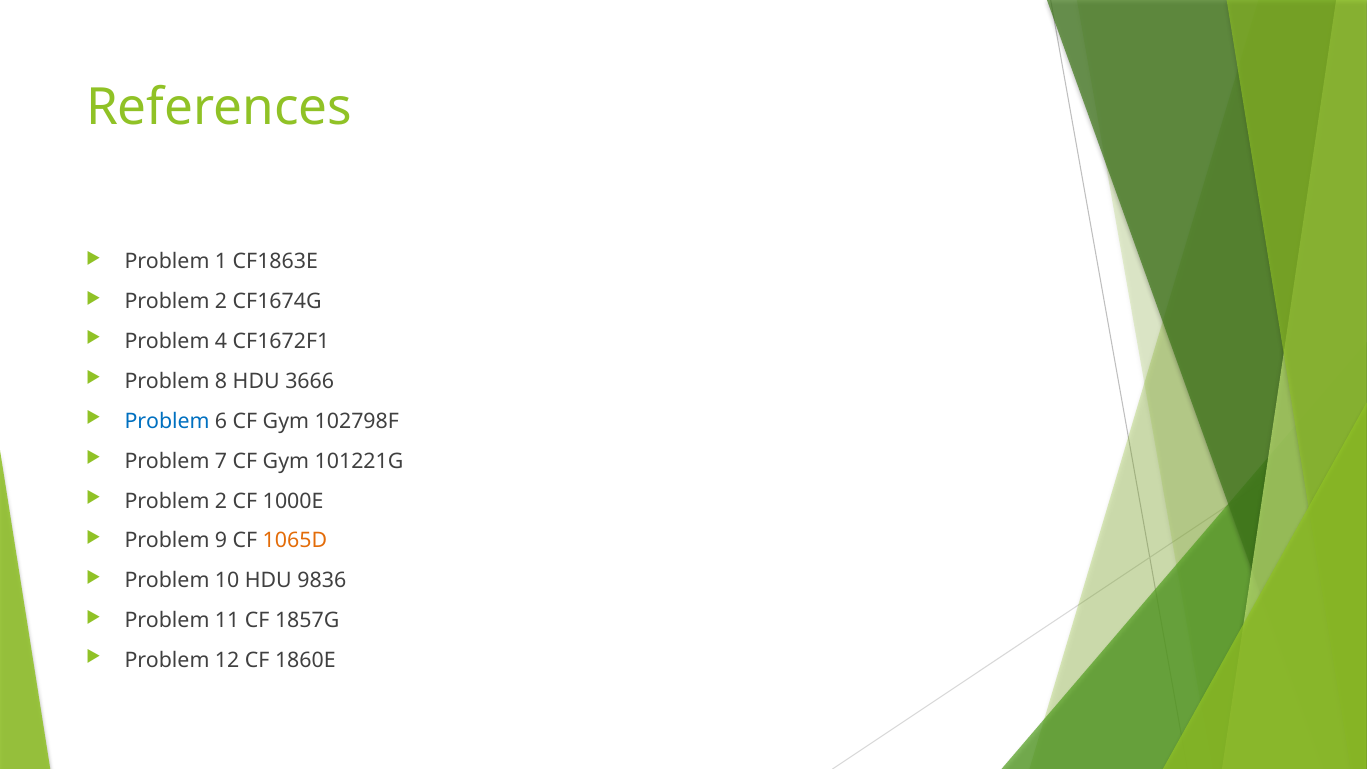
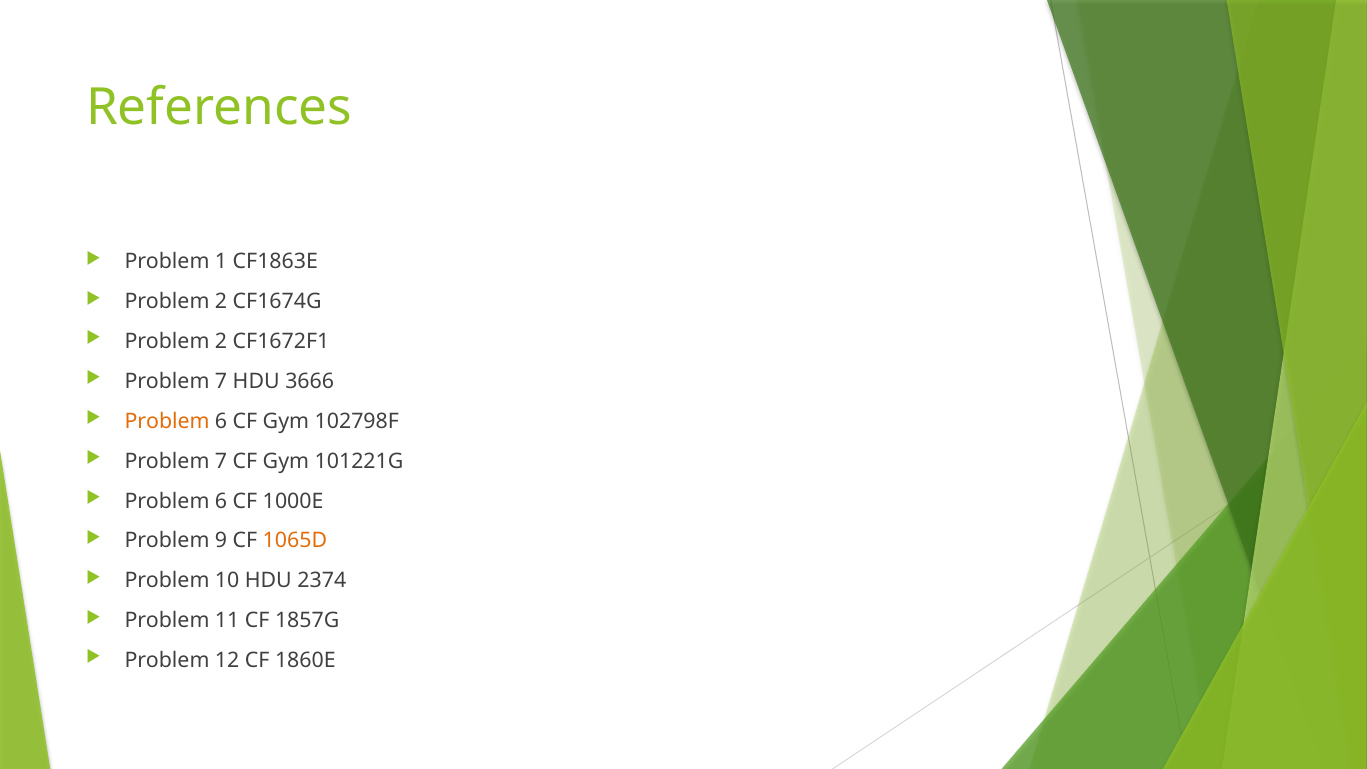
4 at (221, 341): 4 -> 2
8 at (221, 381): 8 -> 7
Problem at (167, 421) colour: blue -> orange
2 at (221, 501): 2 -> 6
9836: 9836 -> 2374
